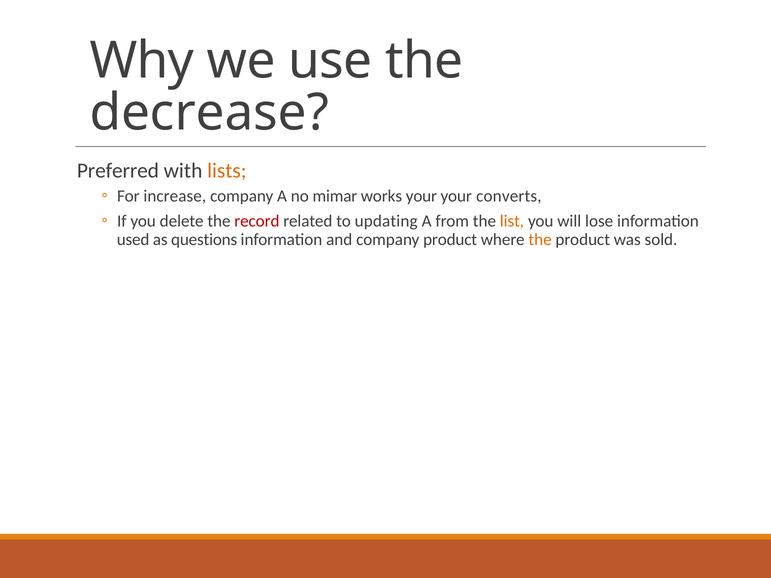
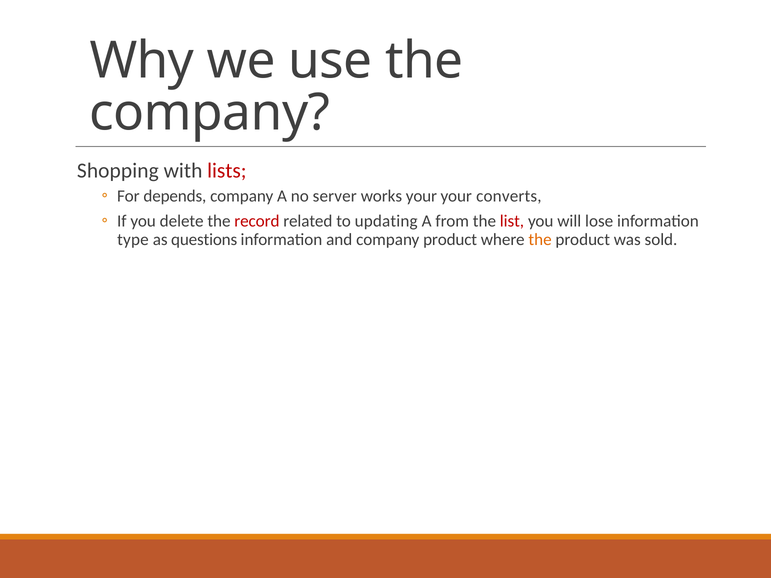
decrease at (209, 113): decrease -> company
Preferred: Preferred -> Shopping
lists colour: orange -> red
increase: increase -> depends
mimar: mimar -> server
list colour: orange -> red
used: used -> type
